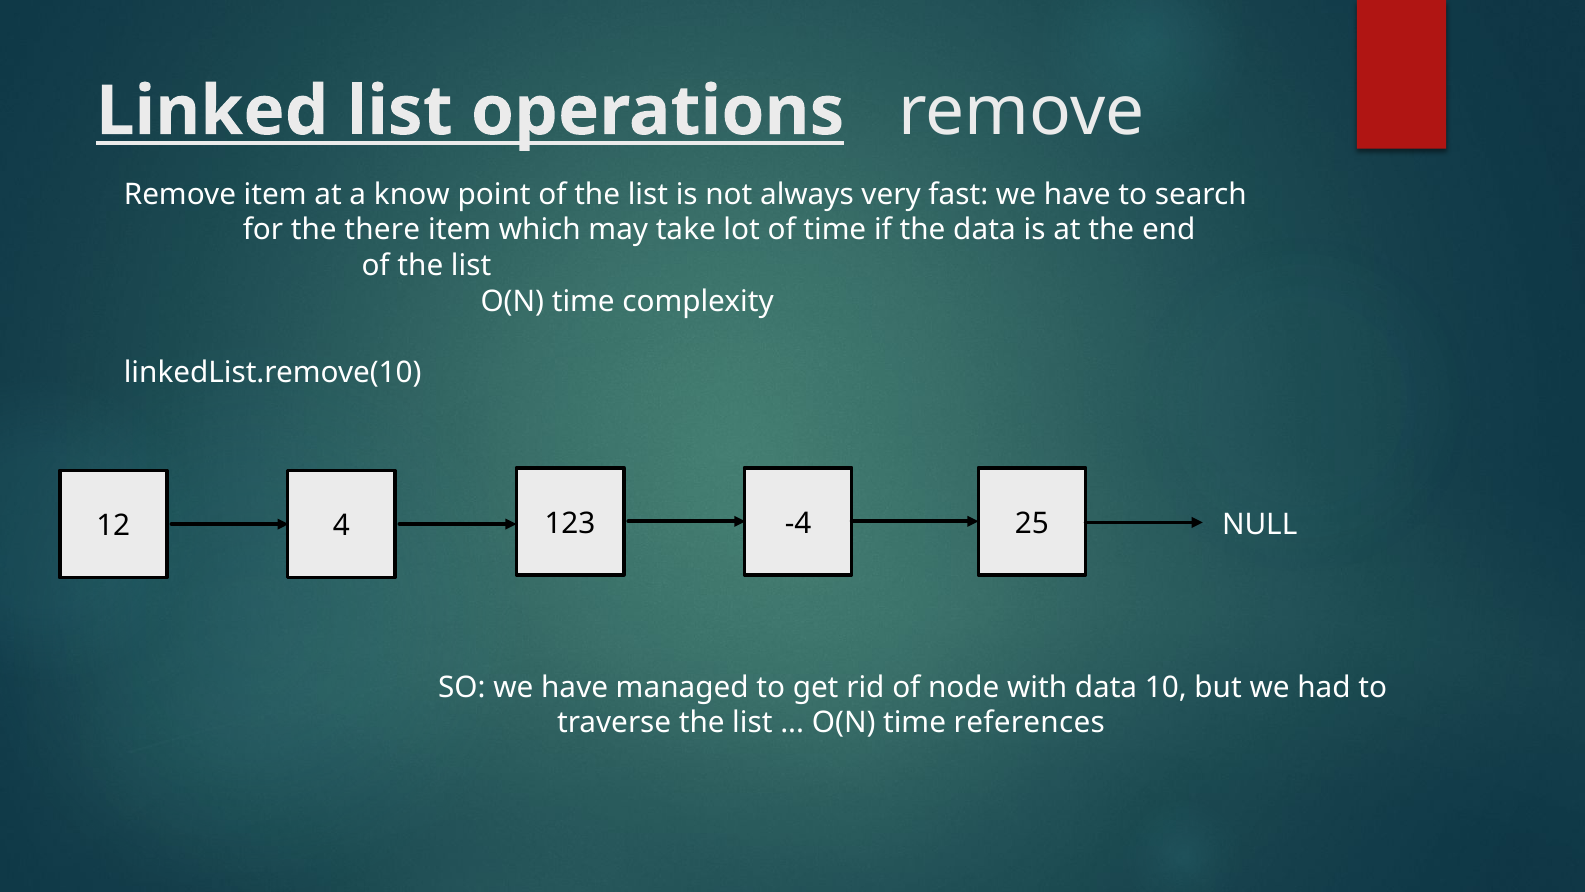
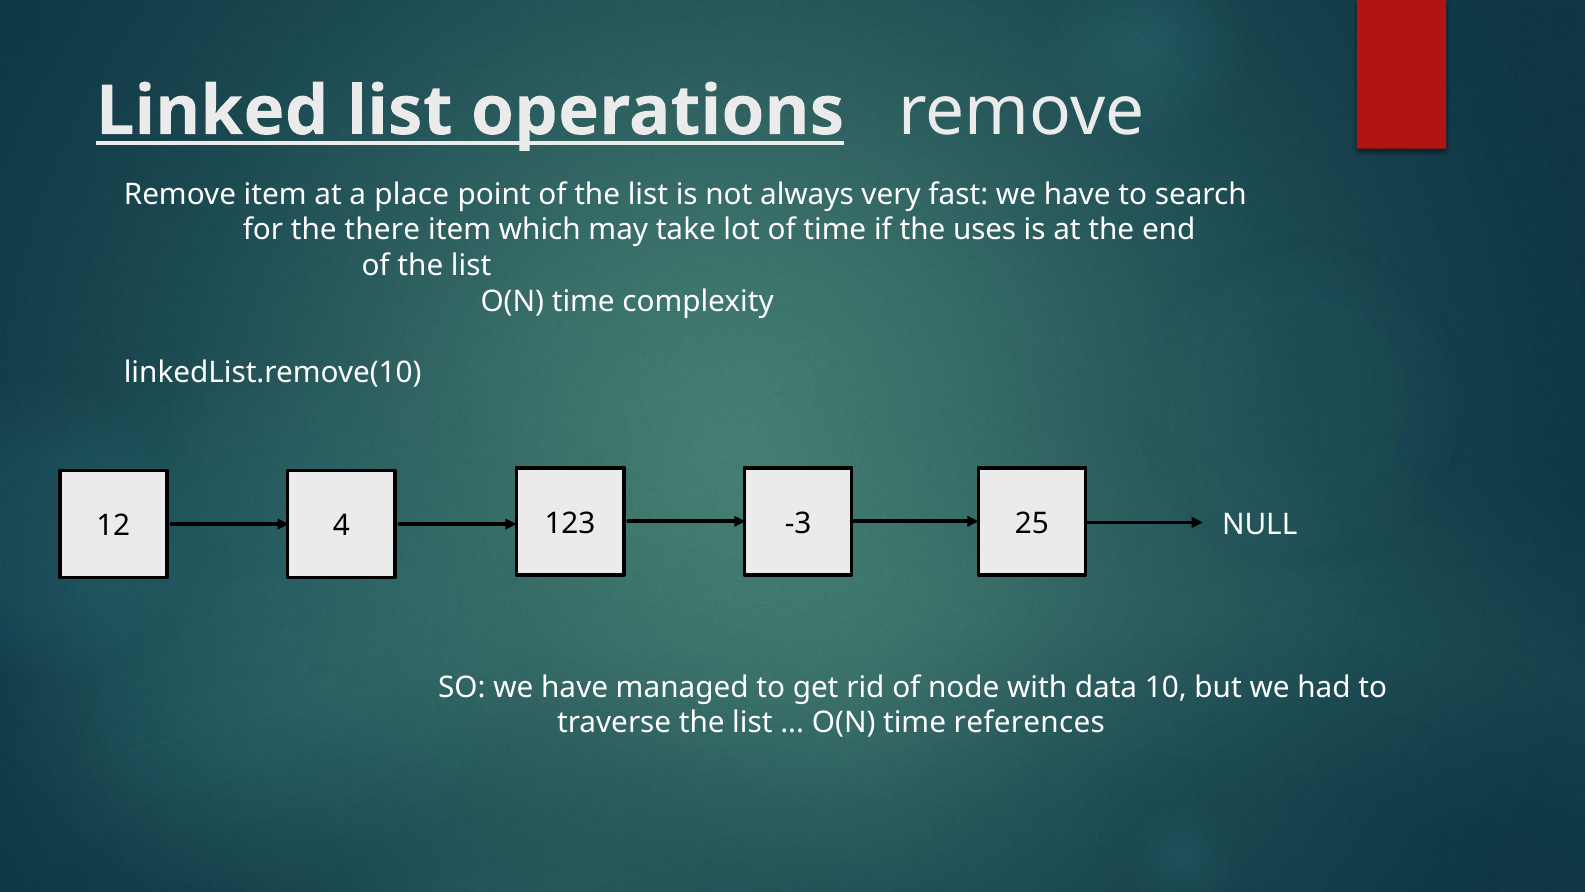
know: know -> place
the data: data -> uses
-4: -4 -> -3
